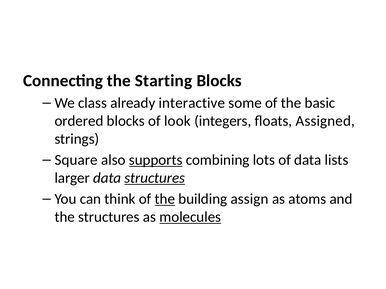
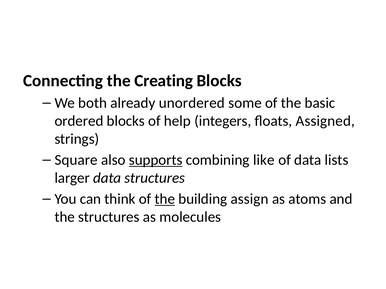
Starting: Starting -> Creating
class: class -> both
interactive: interactive -> unordered
look: look -> help
lots: lots -> like
structures at (155, 178) underline: present -> none
molecules underline: present -> none
